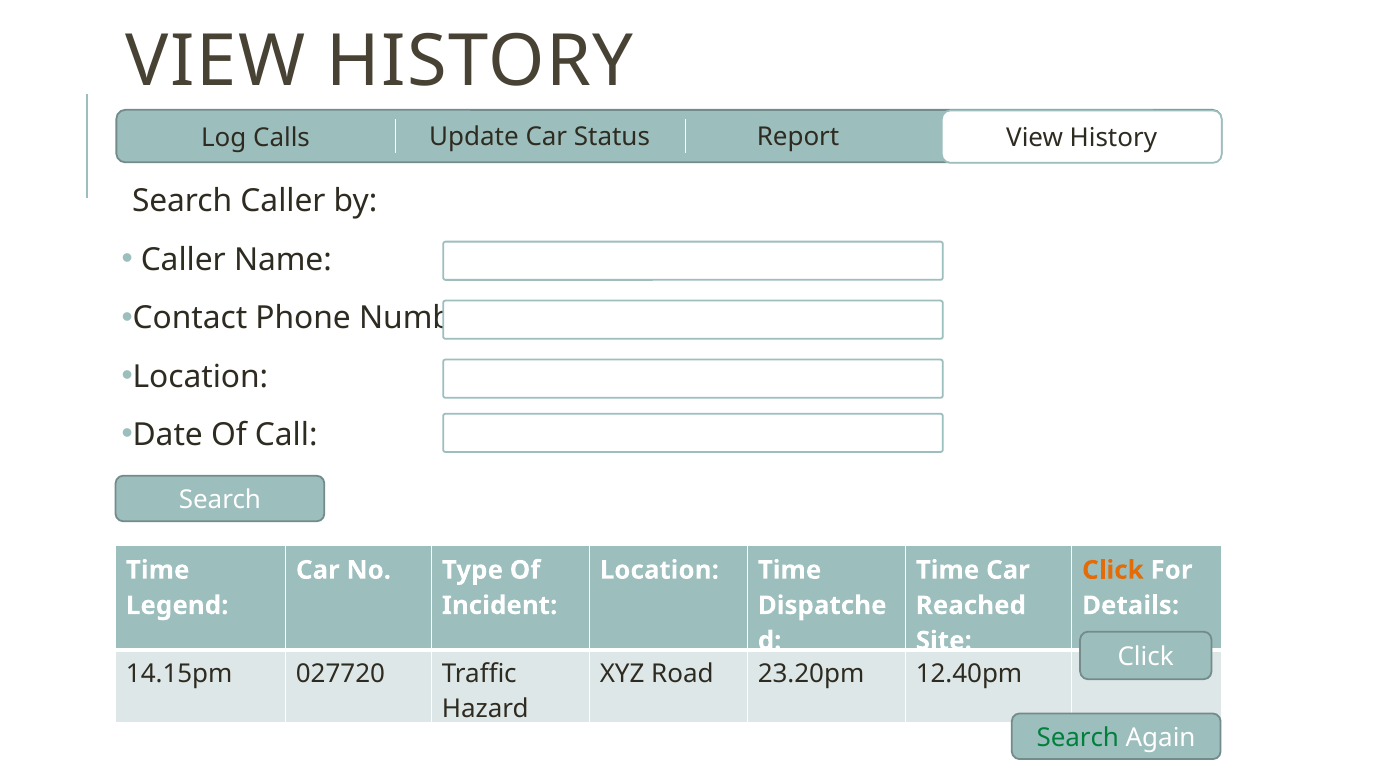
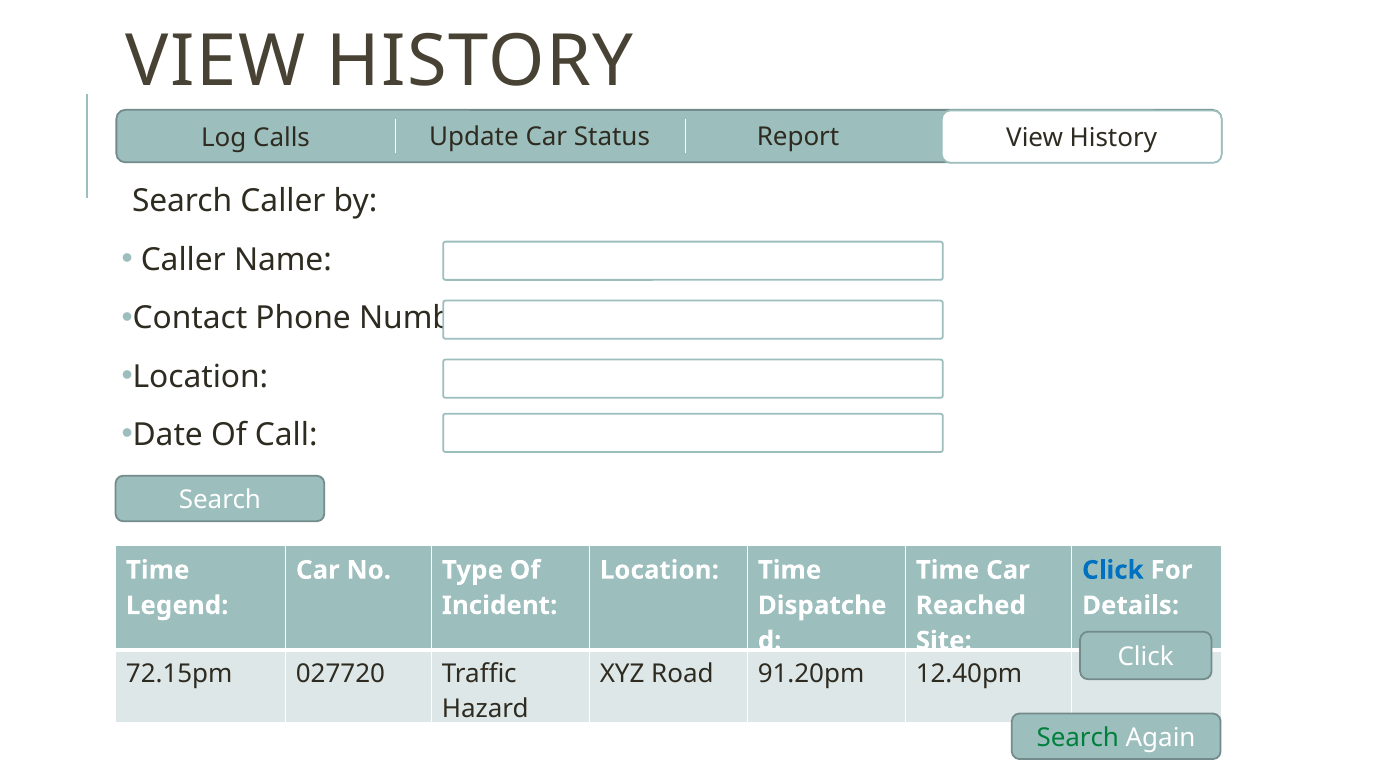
Click at (1113, 571) colour: orange -> blue
14.15pm: 14.15pm -> 72.15pm
23.20pm: 23.20pm -> 91.20pm
